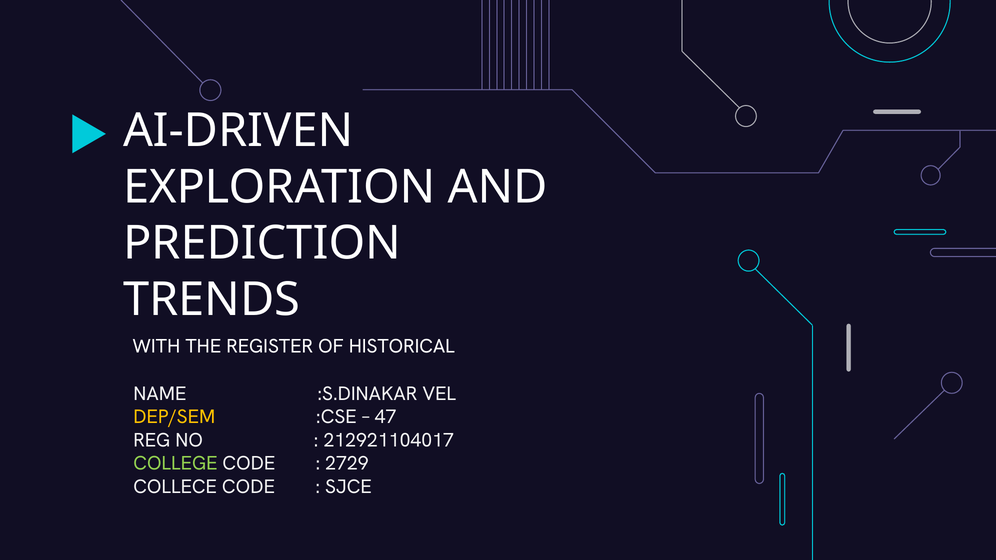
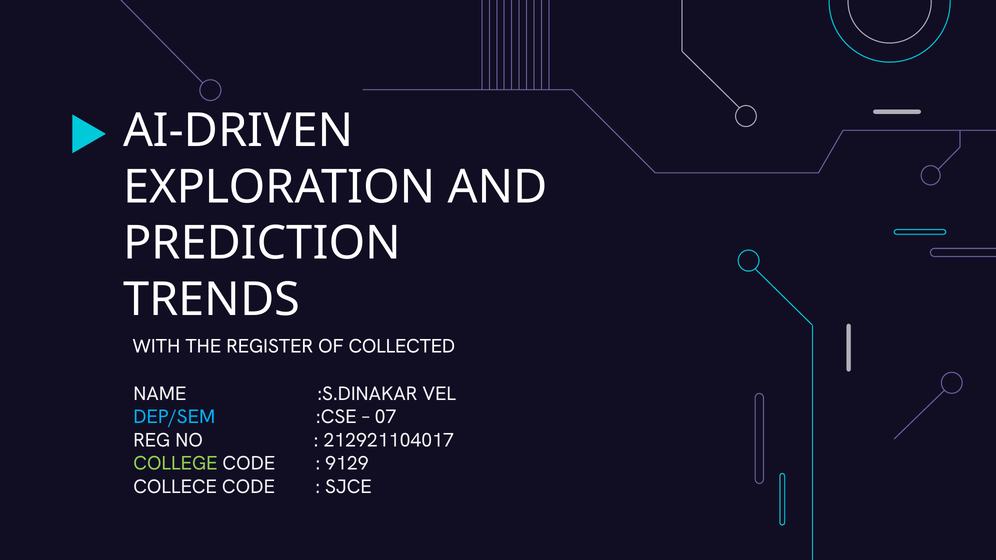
HISTORICAL: HISTORICAL -> COLLECTED
DEP/SEM colour: yellow -> light blue
47: 47 -> 07
2729: 2729 -> 9129
